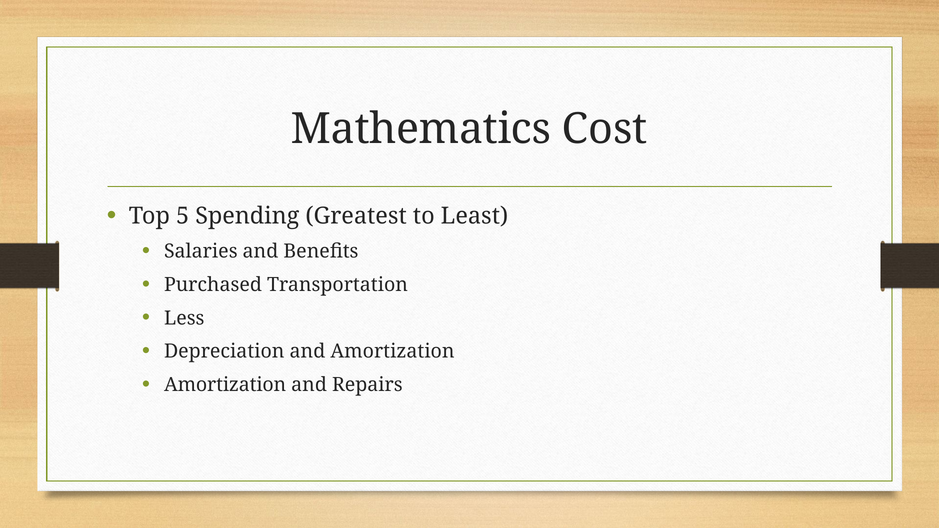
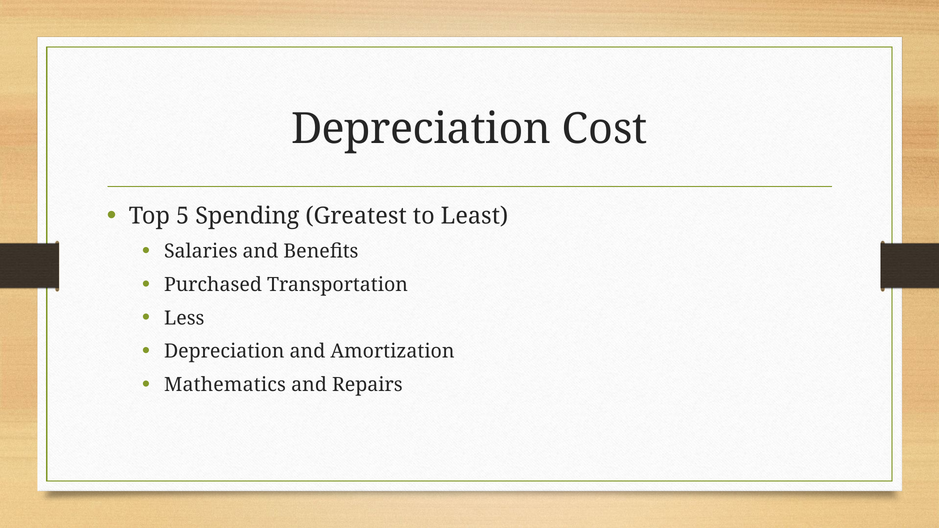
Mathematics at (421, 129): Mathematics -> Depreciation
Amortization at (225, 385): Amortization -> Mathematics
